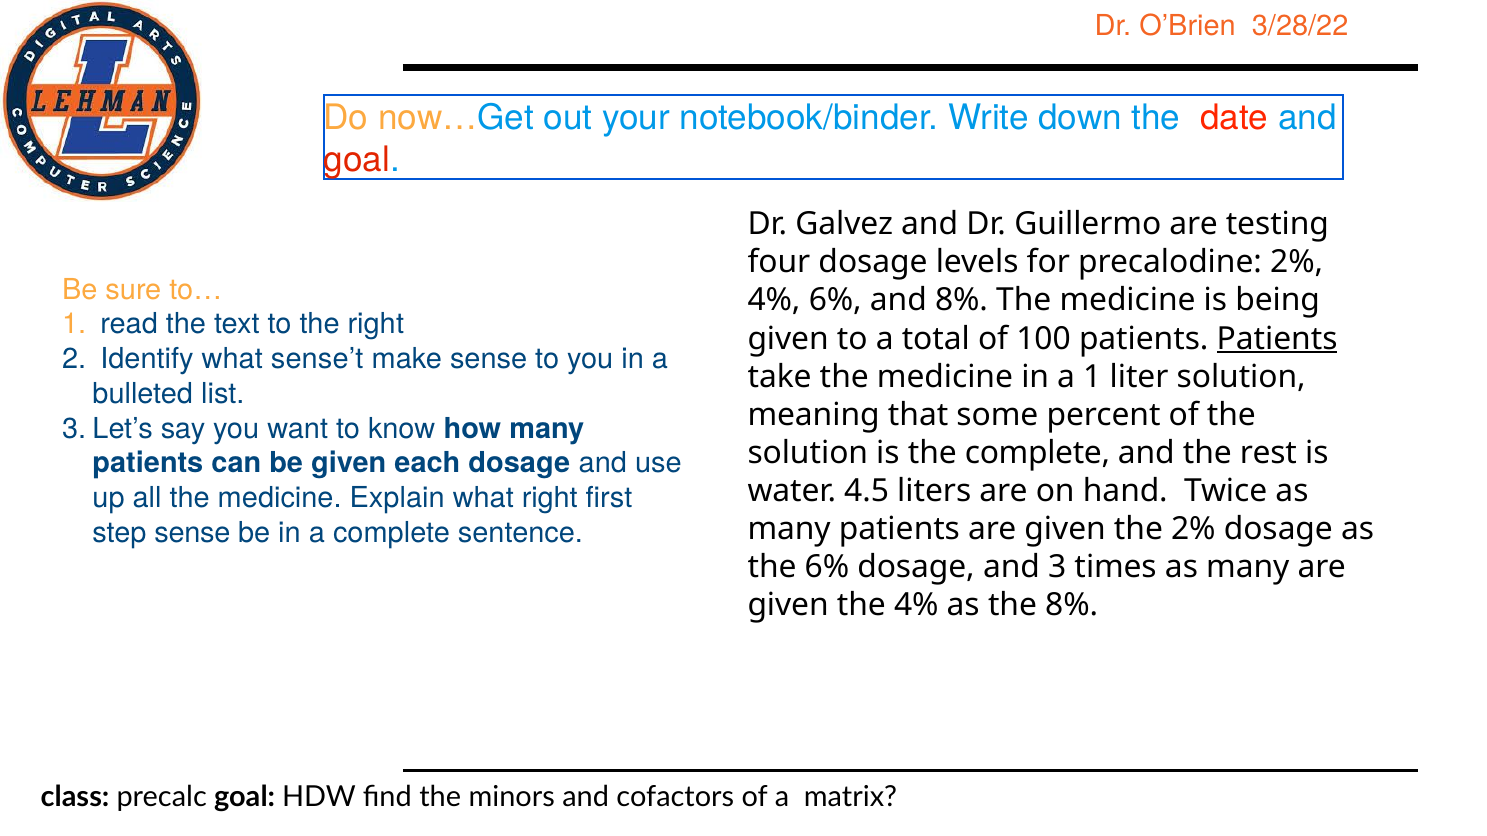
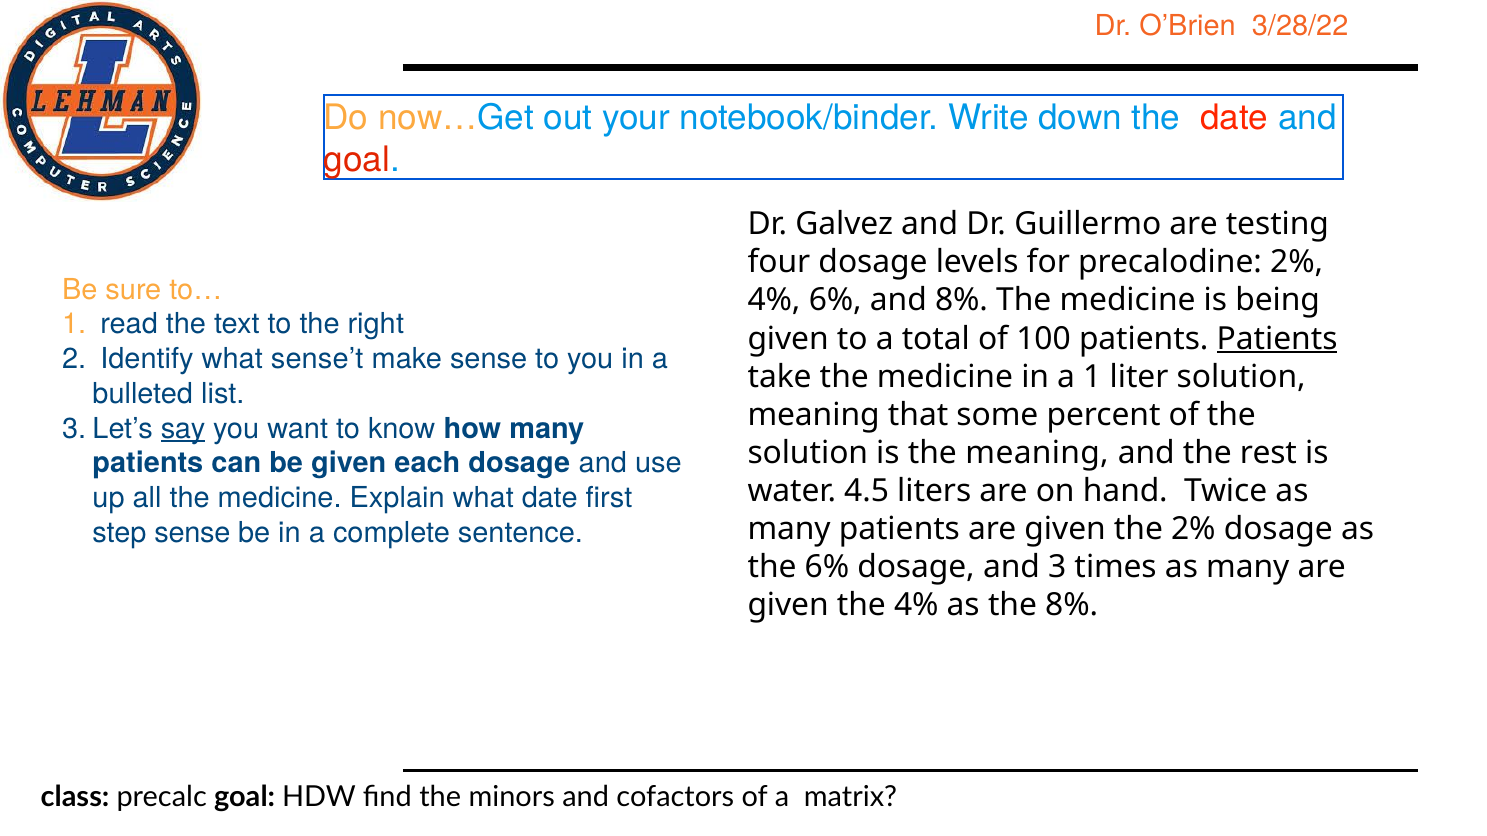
say underline: none -> present
the complete: complete -> meaning
what right: right -> date
